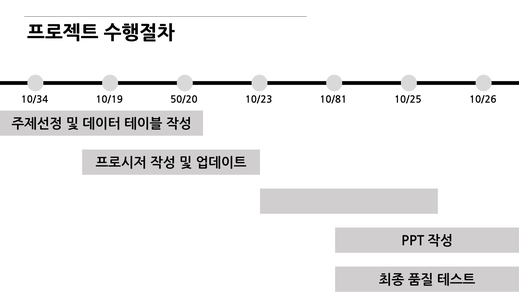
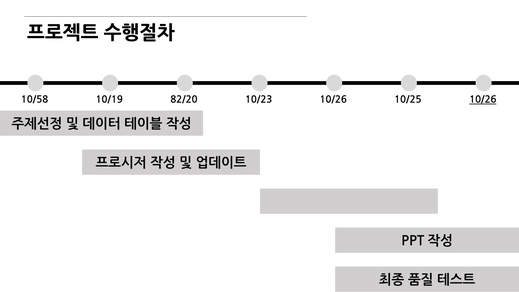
10/34: 10/34 -> 10/58
50/20: 50/20 -> 82/20
10/23 10/81: 10/81 -> 10/26
10/26 at (483, 100) underline: none -> present
